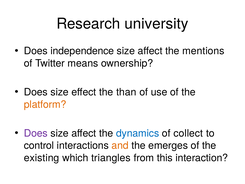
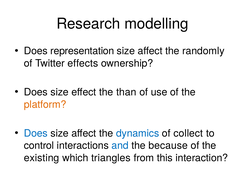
university: university -> modelling
independence: independence -> representation
mentions: mentions -> randomly
means: means -> effects
Does at (36, 133) colour: purple -> blue
and colour: orange -> blue
emerges: emerges -> because
